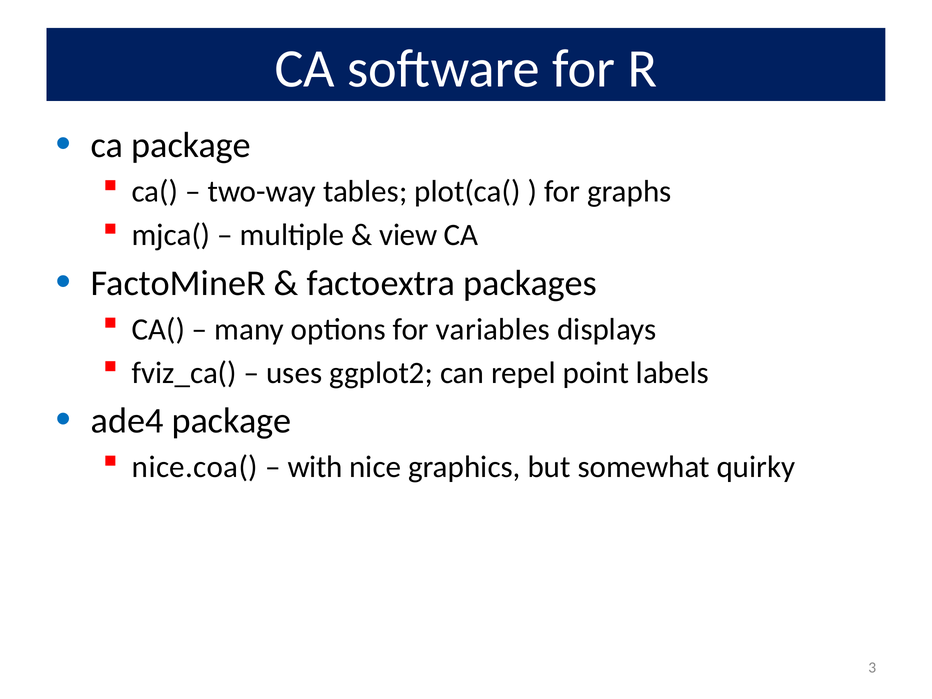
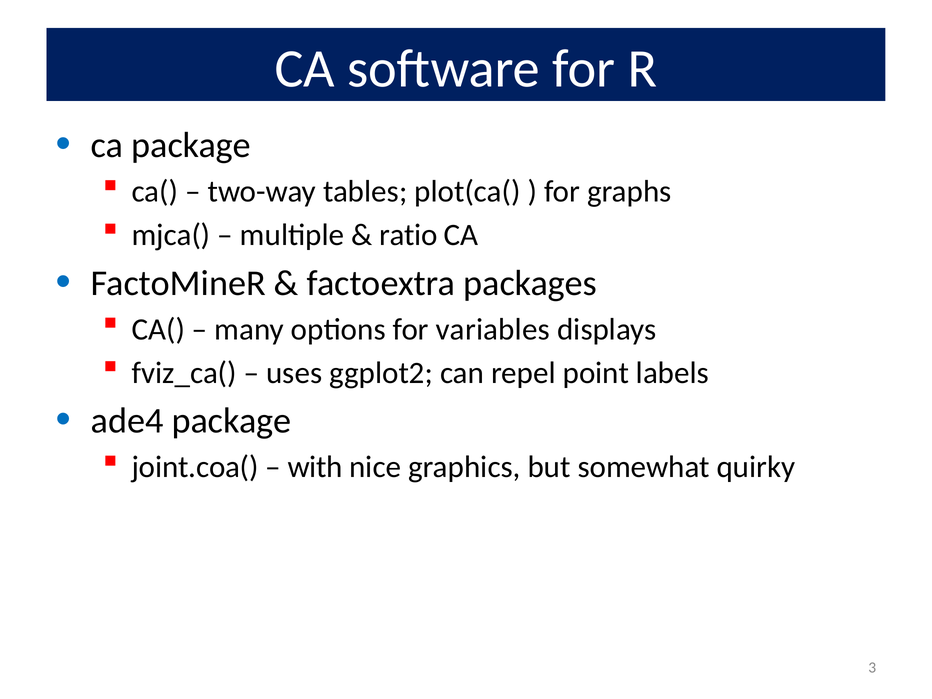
view: view -> ratio
nice.coa(: nice.coa( -> joint.coa(
